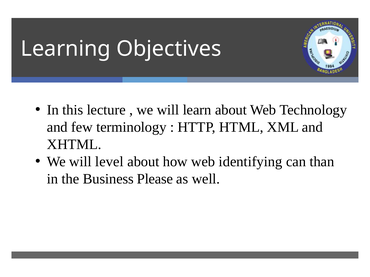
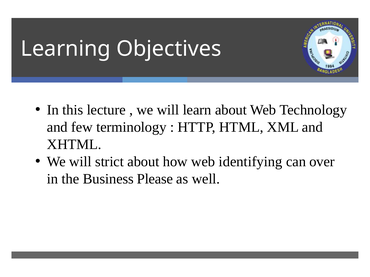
level: level -> strict
than: than -> over
